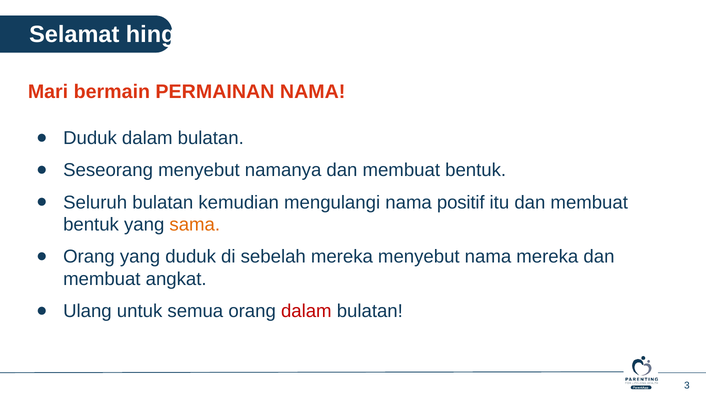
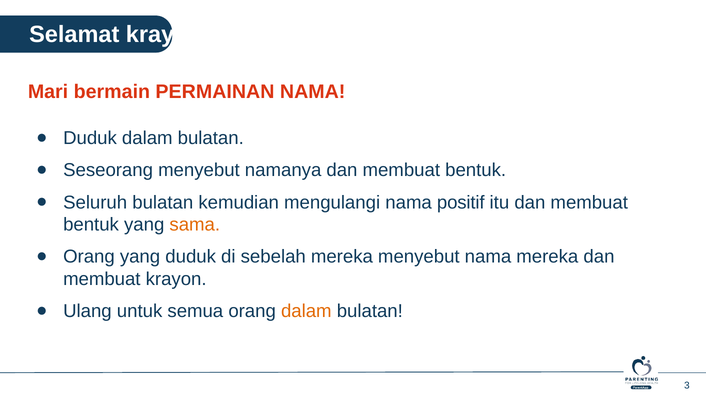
Selamat hingga: hingga -> krayon
membuat angkat: angkat -> krayon
dalam at (306, 311) colour: red -> orange
